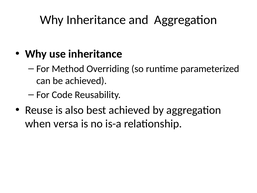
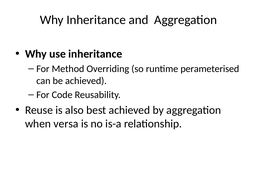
parameterized: parameterized -> perameterised
